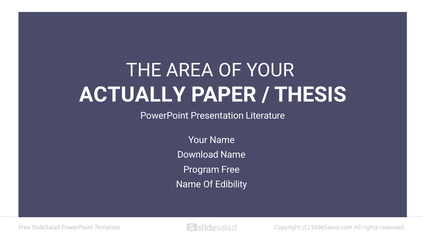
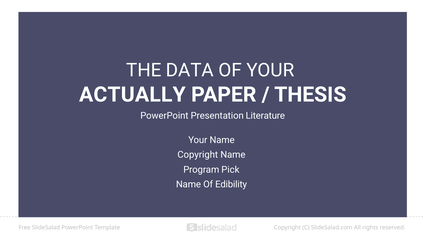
AREA: AREA -> DATA
Download at (198, 155): Download -> Copyright
Program Free: Free -> Pick
